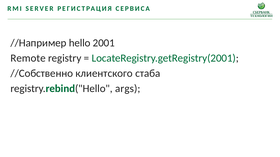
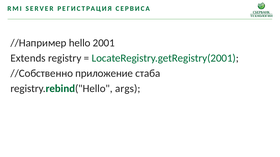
Remote: Remote -> Extends
клиентского: клиентского -> приложение
